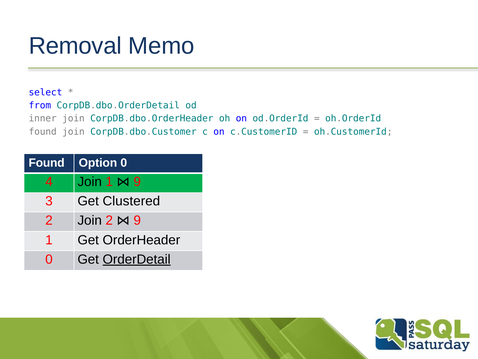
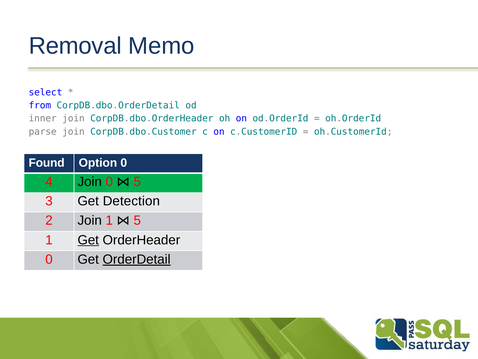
found at (43, 131): found -> parse
Join 1: 1 -> 0
9 at (137, 182): 9 -> 5
Clustered: Clustered -> Detection
Join 2: 2 -> 1
9 at (137, 220): 9 -> 5
Get at (88, 240) underline: none -> present
